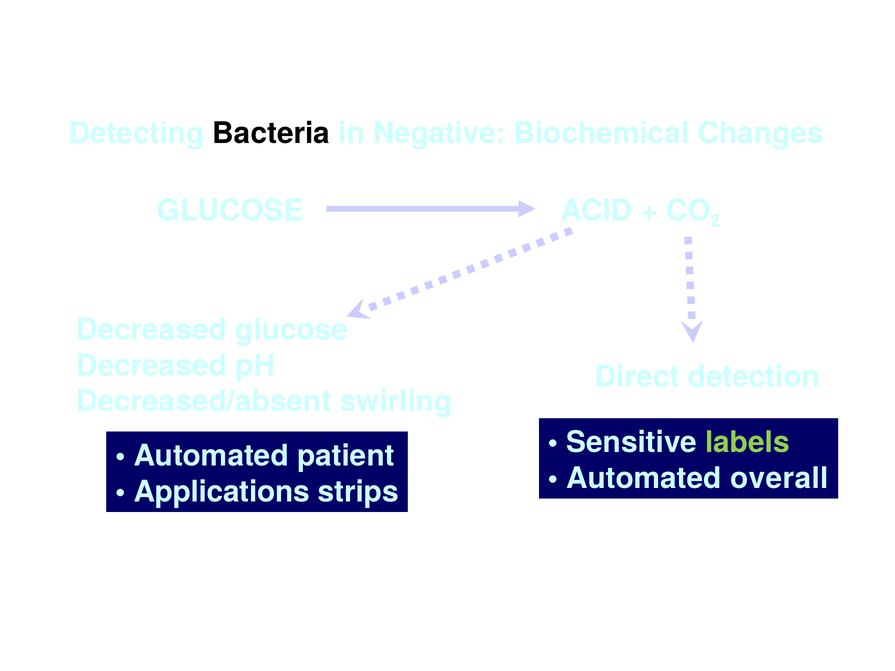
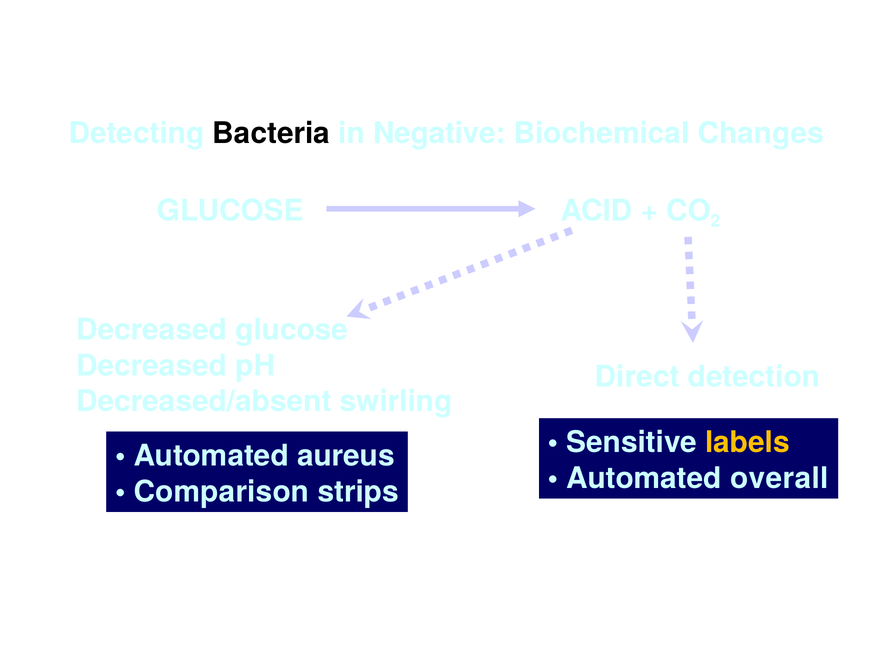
labels colour: light green -> yellow
patient: patient -> aureus
Applications: Applications -> Comparison
